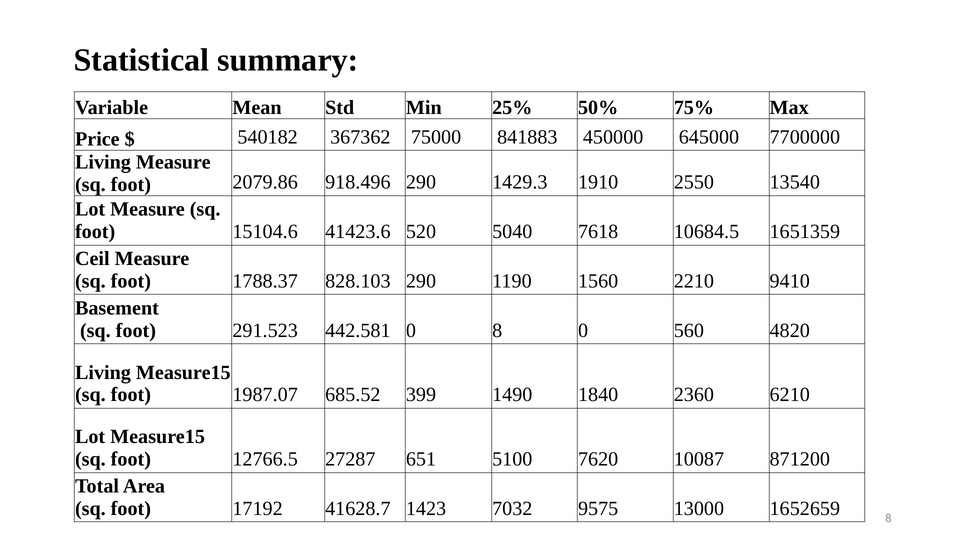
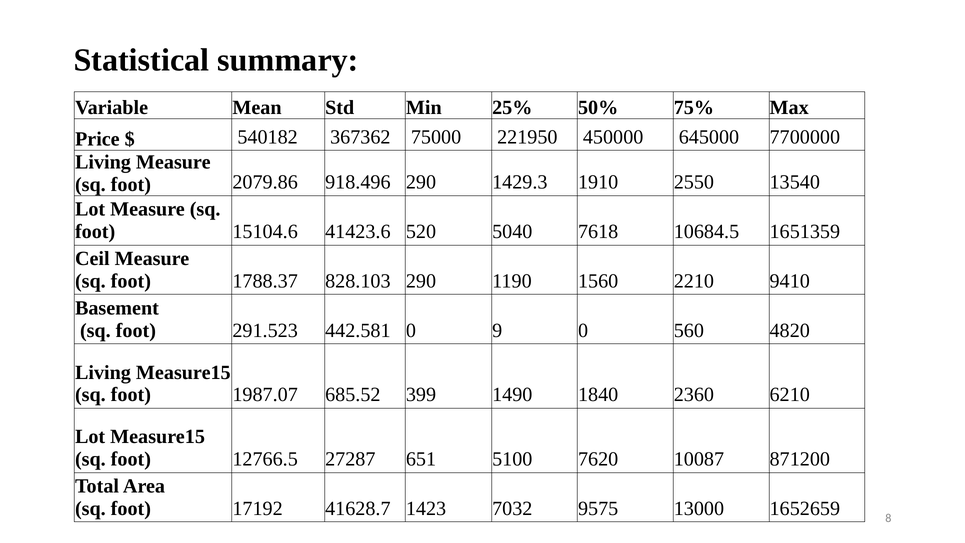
841883: 841883 -> 221950
0 8: 8 -> 9
